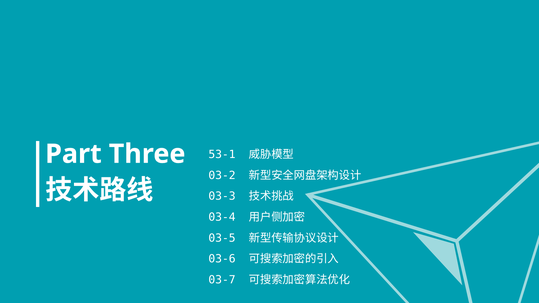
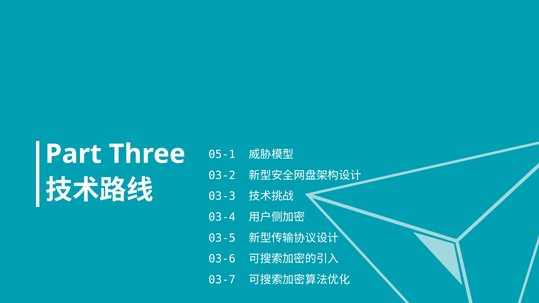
53-1: 53-1 -> 05-1
